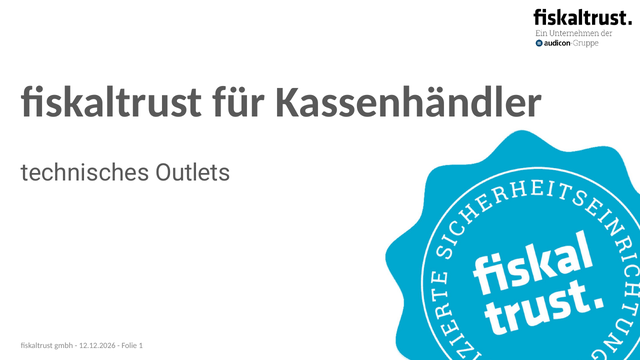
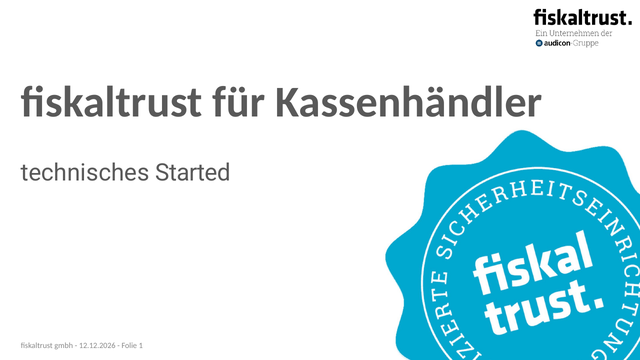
Outlets: Outlets -> Started
